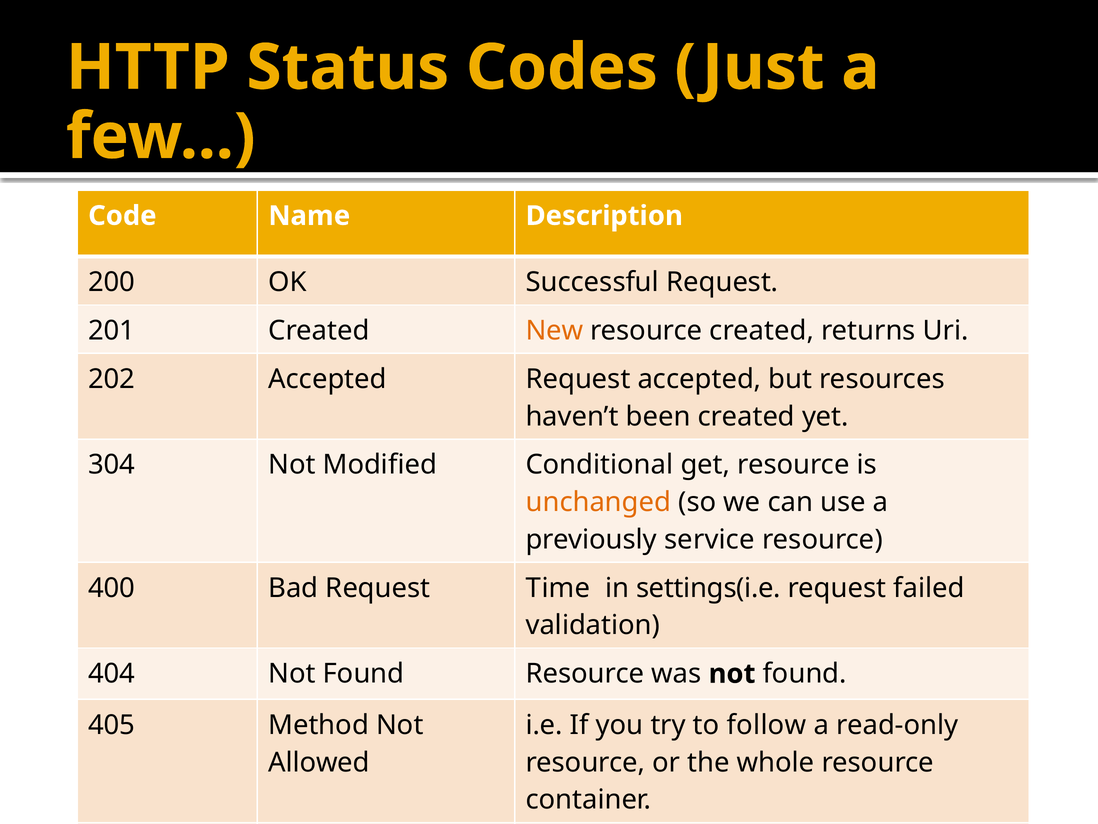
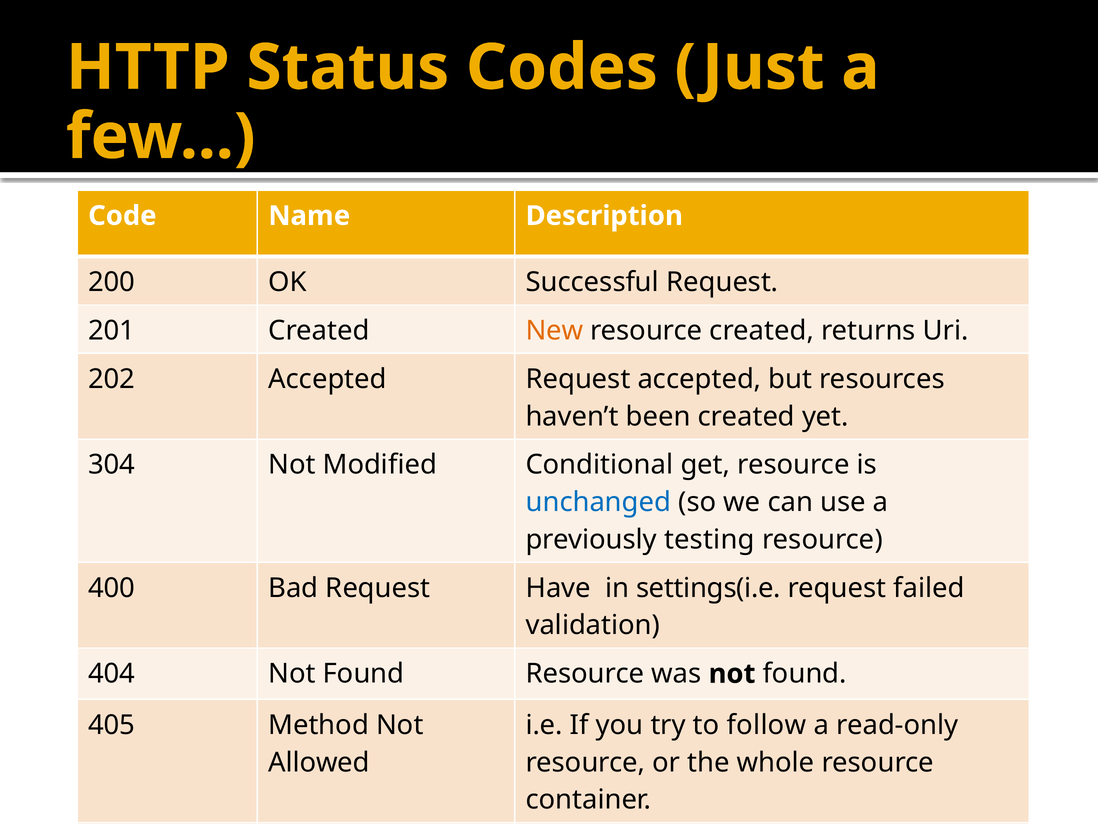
unchanged colour: orange -> blue
service: service -> testing
Time: Time -> Have
